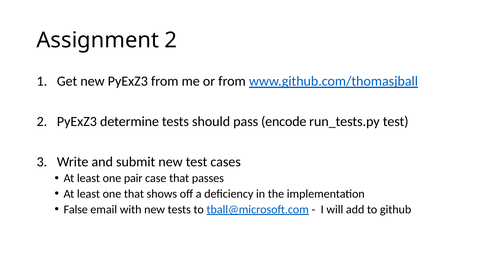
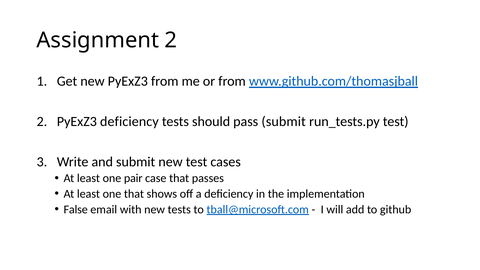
PyExZ3 determine: determine -> deficiency
pass encode: encode -> submit
